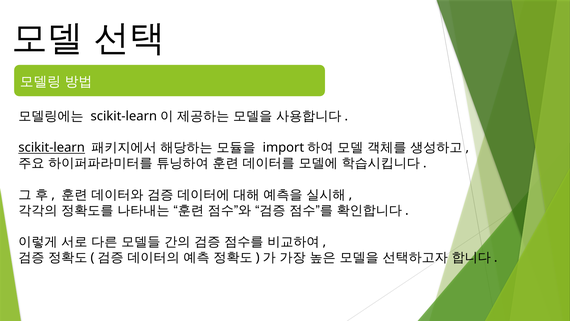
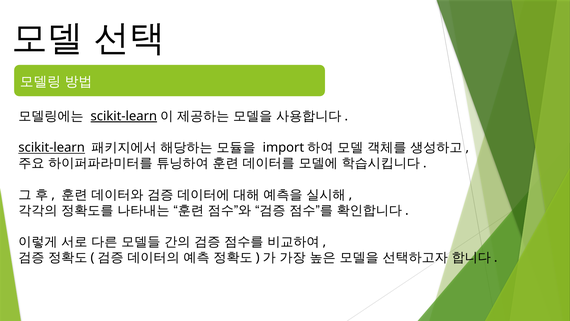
scikit-learn at (124, 116) underline: none -> present
